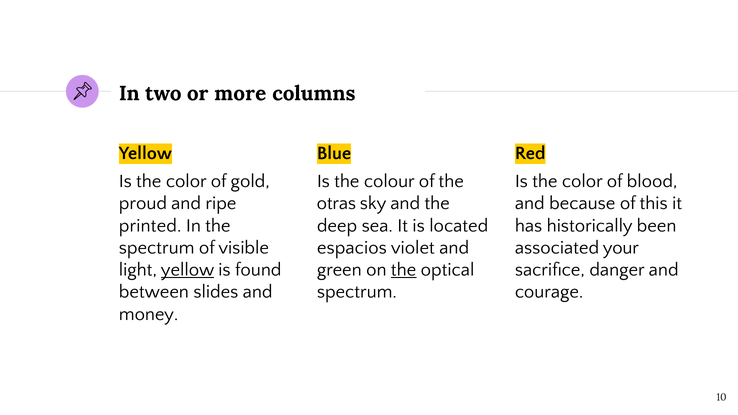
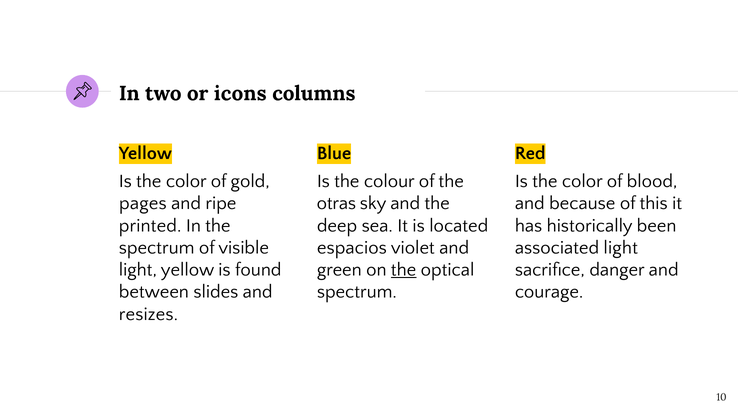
more: more -> icons
proud: proud -> pages
associated your: your -> light
yellow at (188, 270) underline: present -> none
money: money -> resizes
